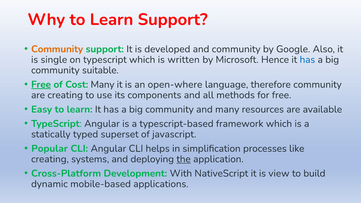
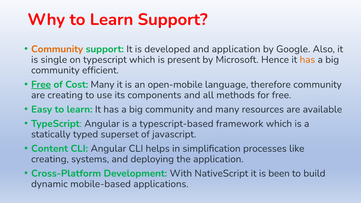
and community: community -> application
written: written -> present
has at (307, 60) colour: blue -> orange
suitable: suitable -> efficient
open-where: open-where -> open-mobile
Popular: Popular -> Content
the underline: present -> none
view: view -> been
